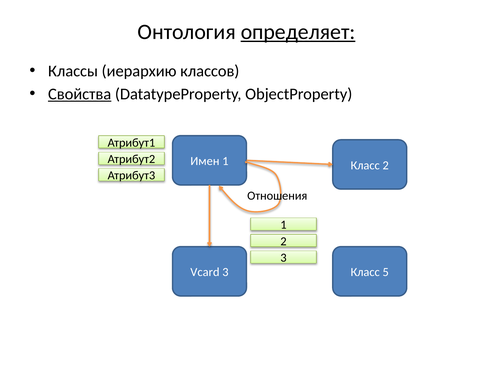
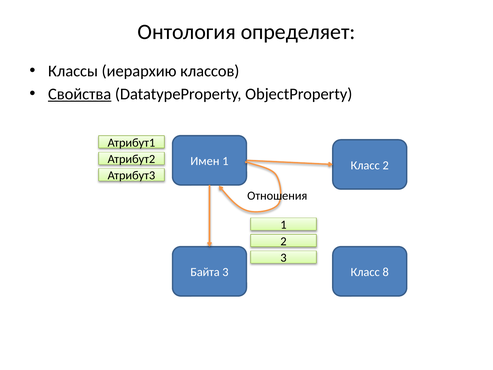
определяет underline: present -> none
Vcard: Vcard -> Байта
5: 5 -> 8
